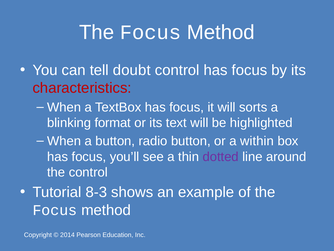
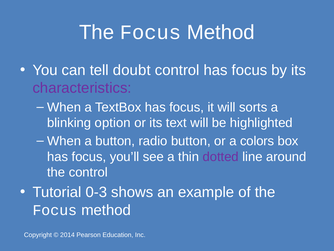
characteristics colour: red -> purple
format: format -> option
within: within -> colors
8-3: 8-3 -> 0-3
